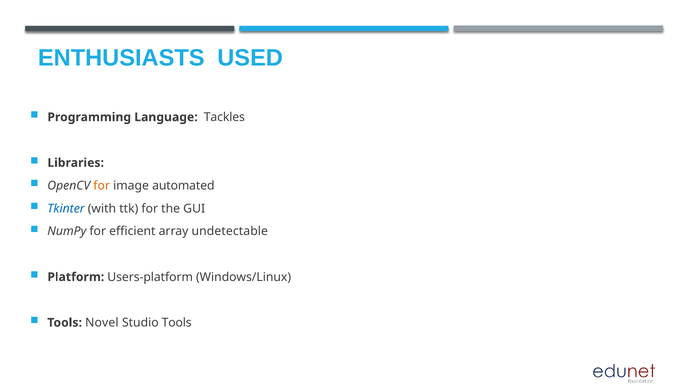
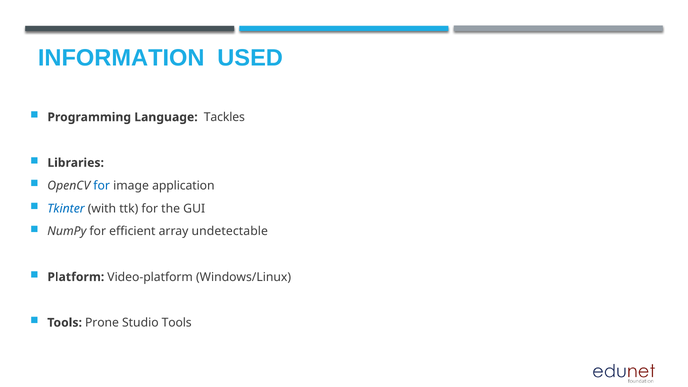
ENTHUSIASTS: ENTHUSIASTS -> INFORMATION
for at (102, 186) colour: orange -> blue
automated: automated -> application
Users-platform: Users-platform -> Video-platform
Novel: Novel -> Prone
